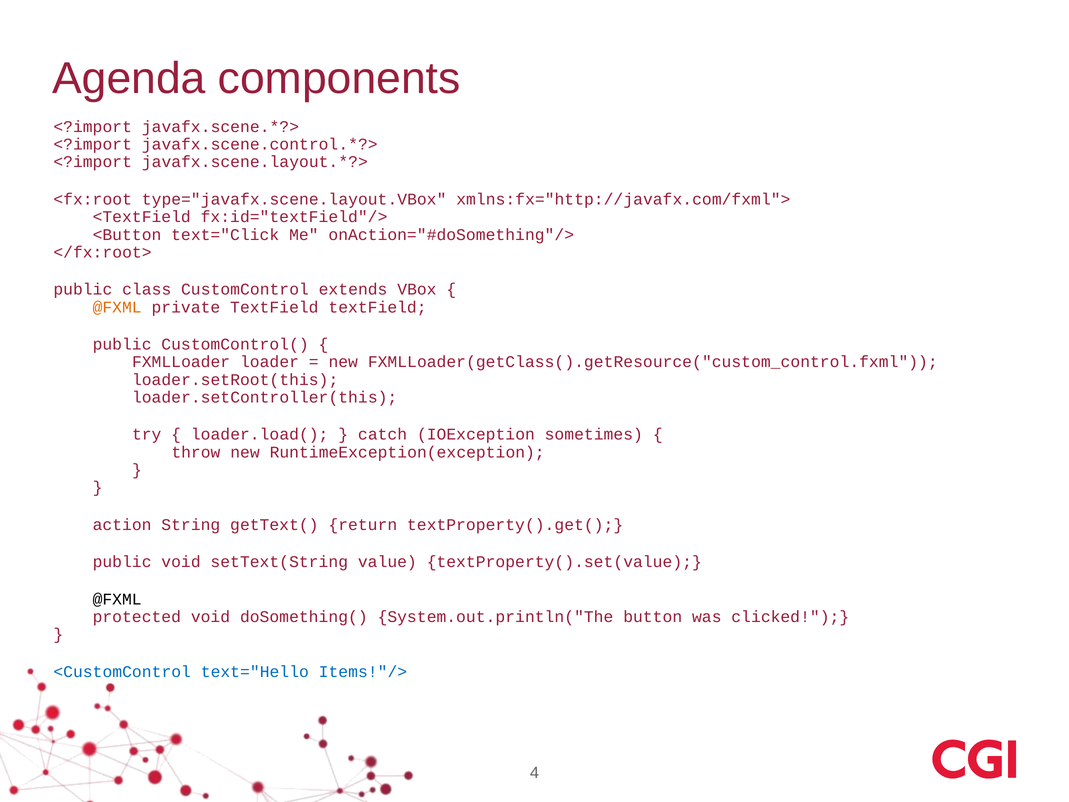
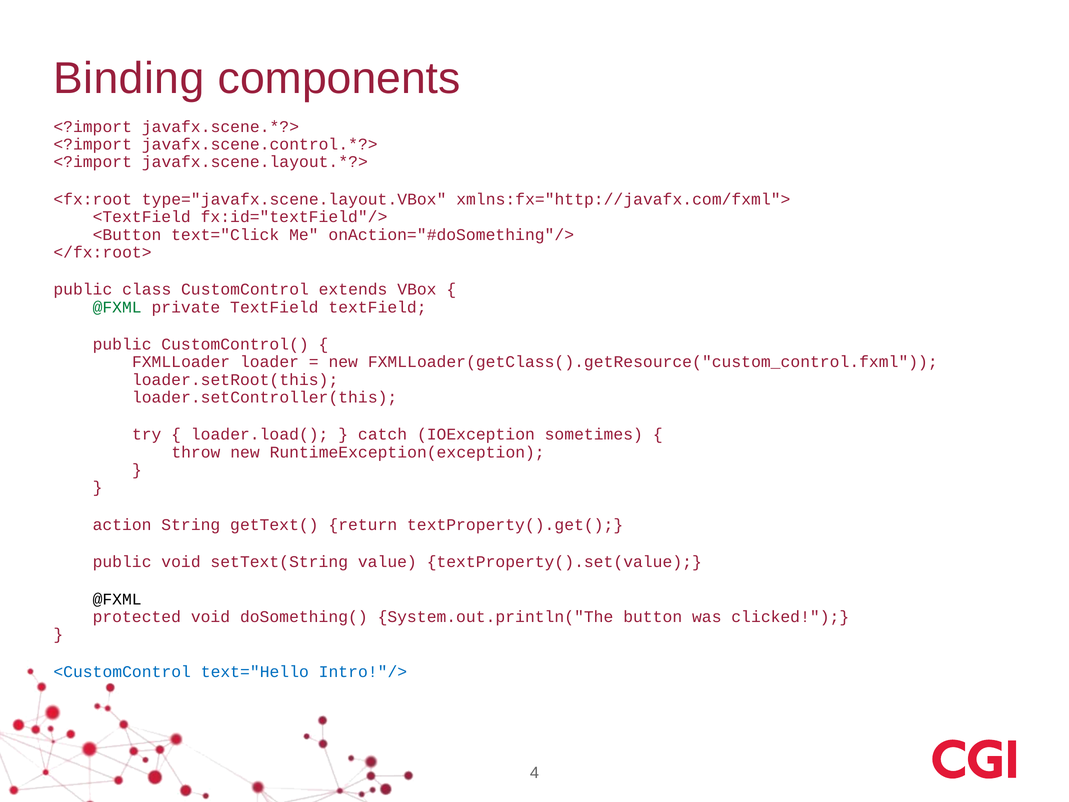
Agenda: Agenda -> Binding
@FXML at (117, 307) colour: orange -> green
Items!"/>: Items!"/> -> Intro!"/>
